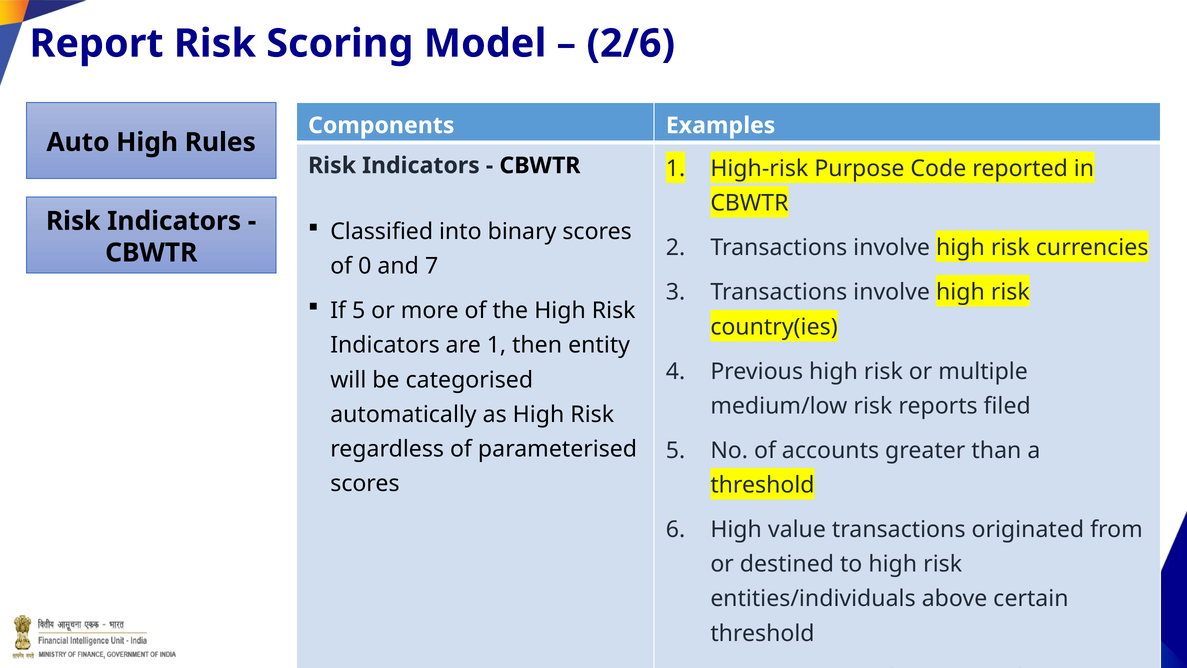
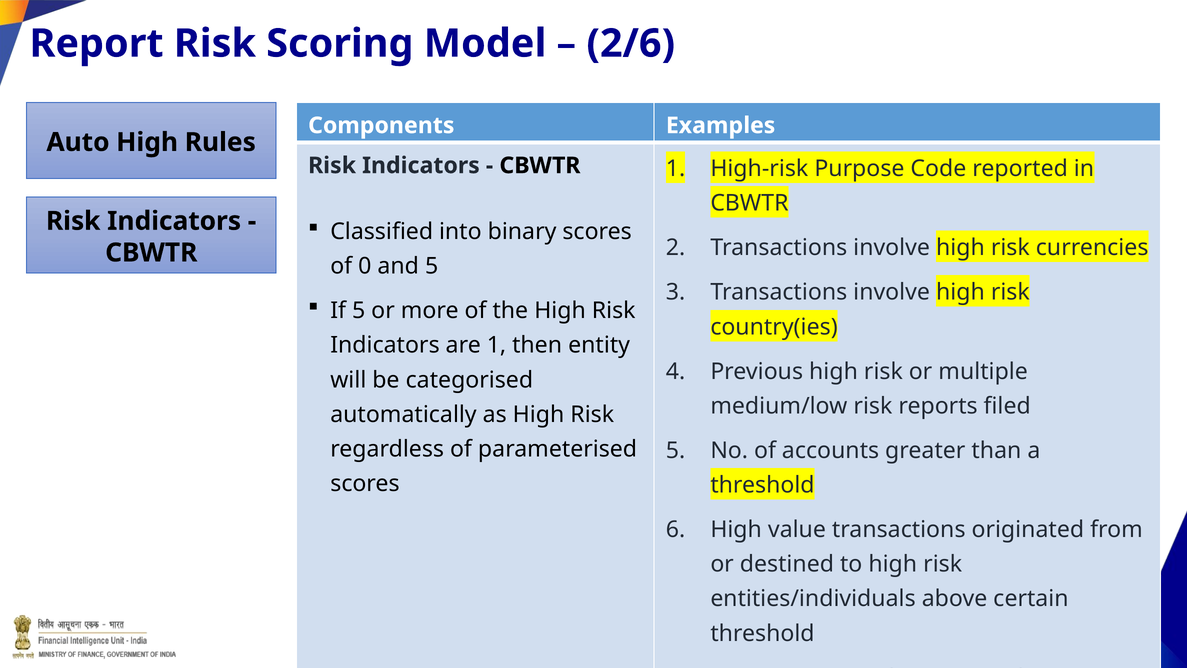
and 7: 7 -> 5
